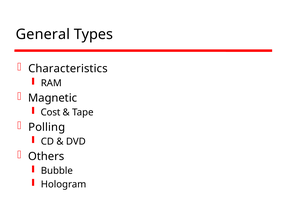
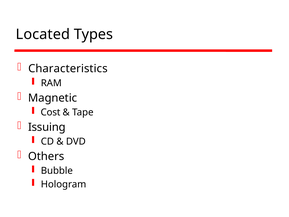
General: General -> Located
Polling: Polling -> Issuing
